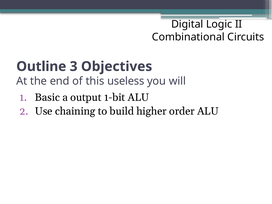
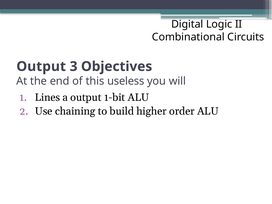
Outline at (41, 66): Outline -> Output
Basic: Basic -> Lines
